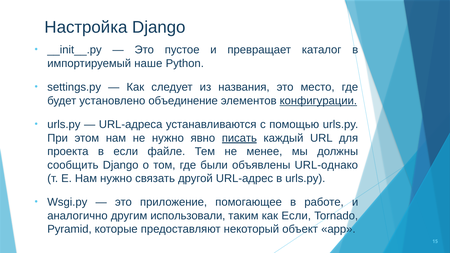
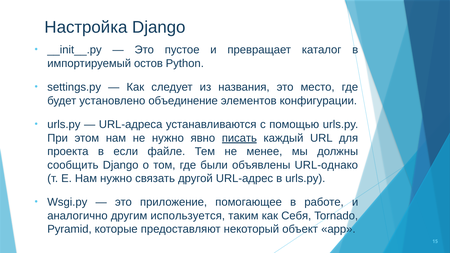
наше: наше -> остов
конфигурации underline: present -> none
использовали: использовали -> используется
как Если: Если -> Себя
